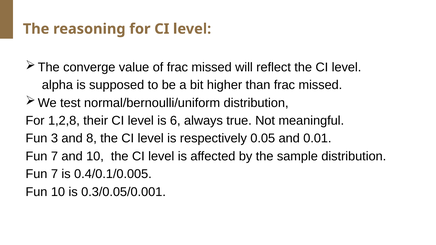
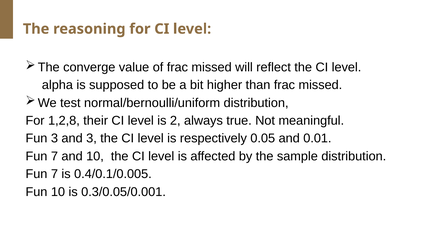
6: 6 -> 2
and 8: 8 -> 3
